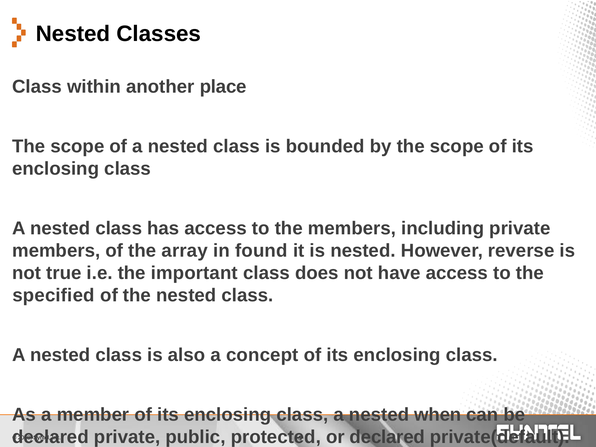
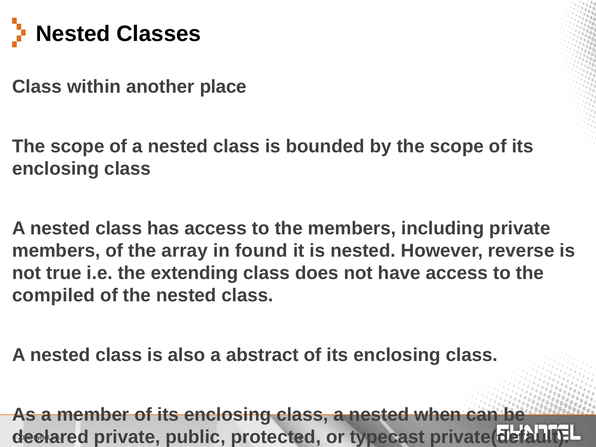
important: important -> extending
specified: specified -> compiled
concept: concept -> abstract
or declared: declared -> typecast
